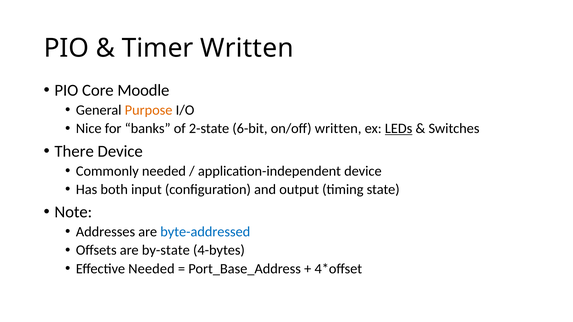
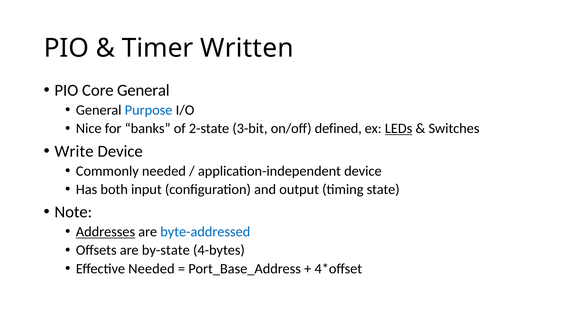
Core Moodle: Moodle -> General
Purpose colour: orange -> blue
6-bit: 6-bit -> 3-bit
on/off written: written -> defined
There: There -> Write
Addresses underline: none -> present
